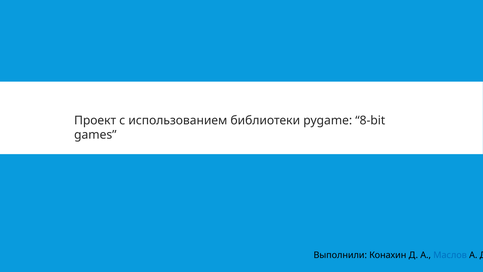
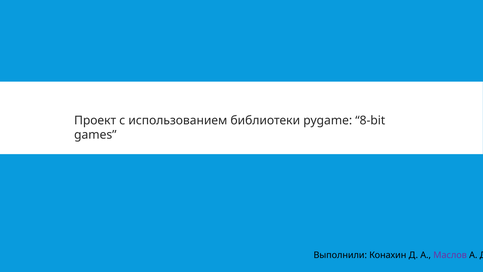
Маслов colour: blue -> purple
